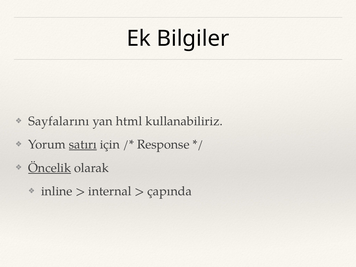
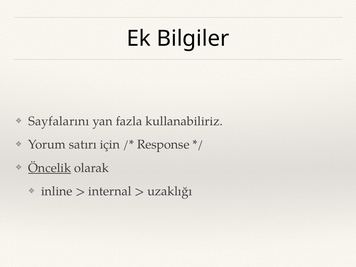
html: html -> fazla
satırı underline: present -> none
çapında: çapında -> uzaklığı
